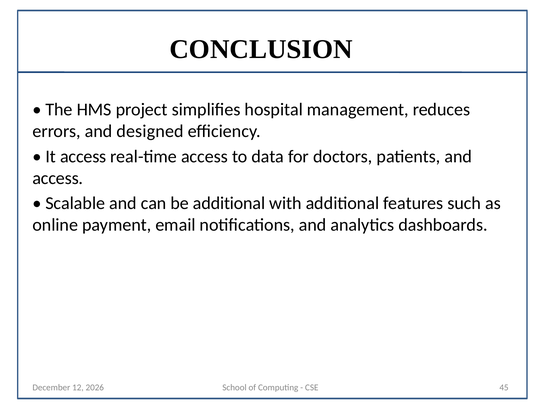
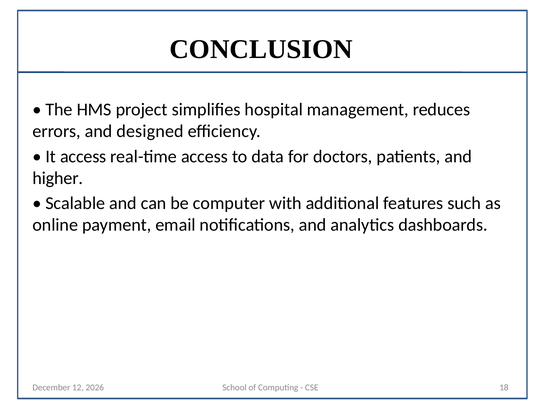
access at (58, 178): access -> higher
be additional: additional -> computer
45: 45 -> 18
